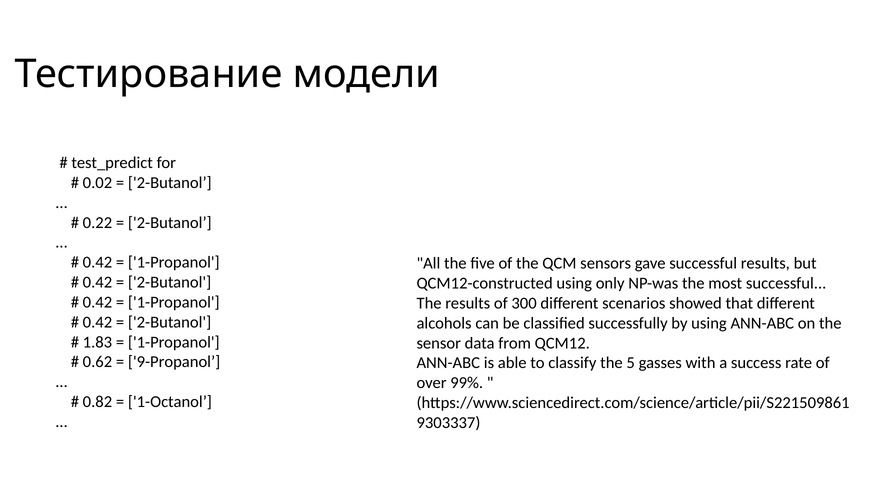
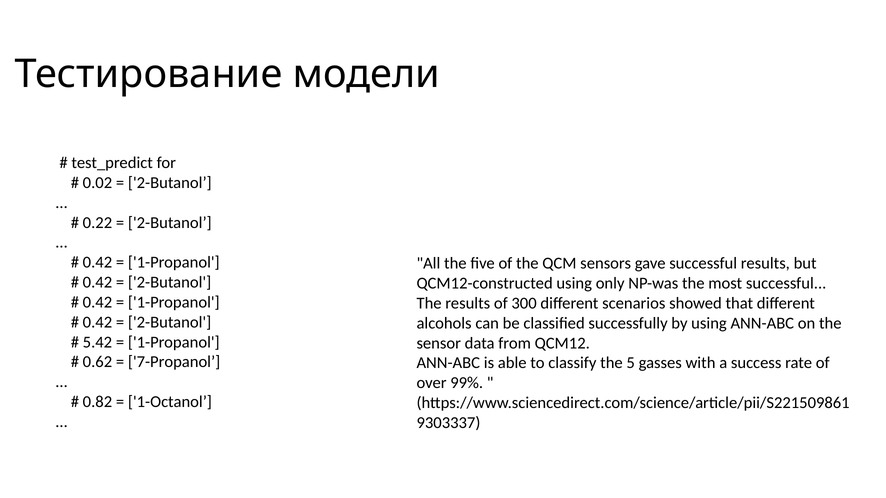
1.83: 1.83 -> 5.42
9-Propanol: 9-Propanol -> 7-Propanol
